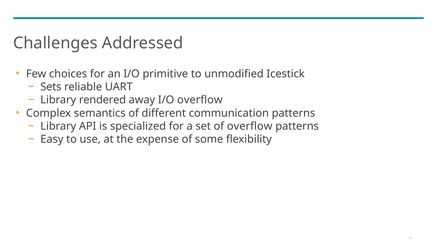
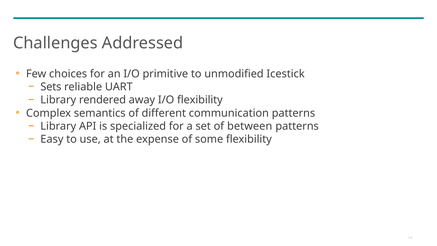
I/O overflow: overflow -> flexibility
of overflow: overflow -> between
